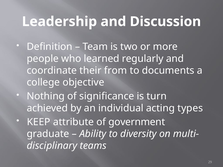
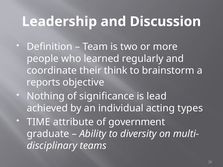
from: from -> think
documents: documents -> brainstorm
college: college -> reports
turn: turn -> lead
KEEP: KEEP -> TIME
